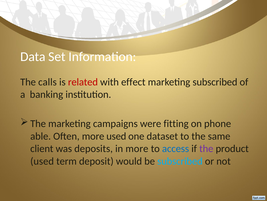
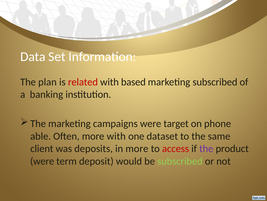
calls: calls -> plan
effect: effect -> based
fitting: fitting -> target
more used: used -> with
access colour: blue -> red
used at (42, 161): used -> were
subscribed at (180, 161) colour: light blue -> light green
